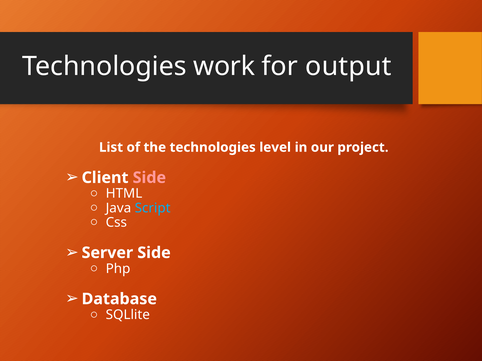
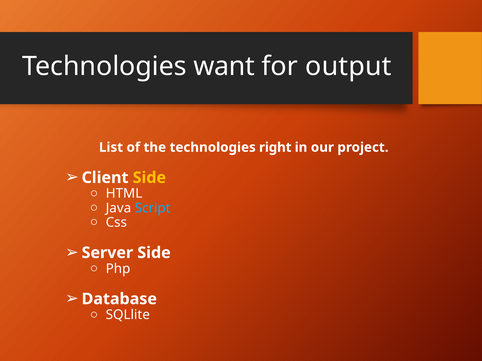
work: work -> want
level: level -> right
Side at (149, 178) colour: pink -> yellow
